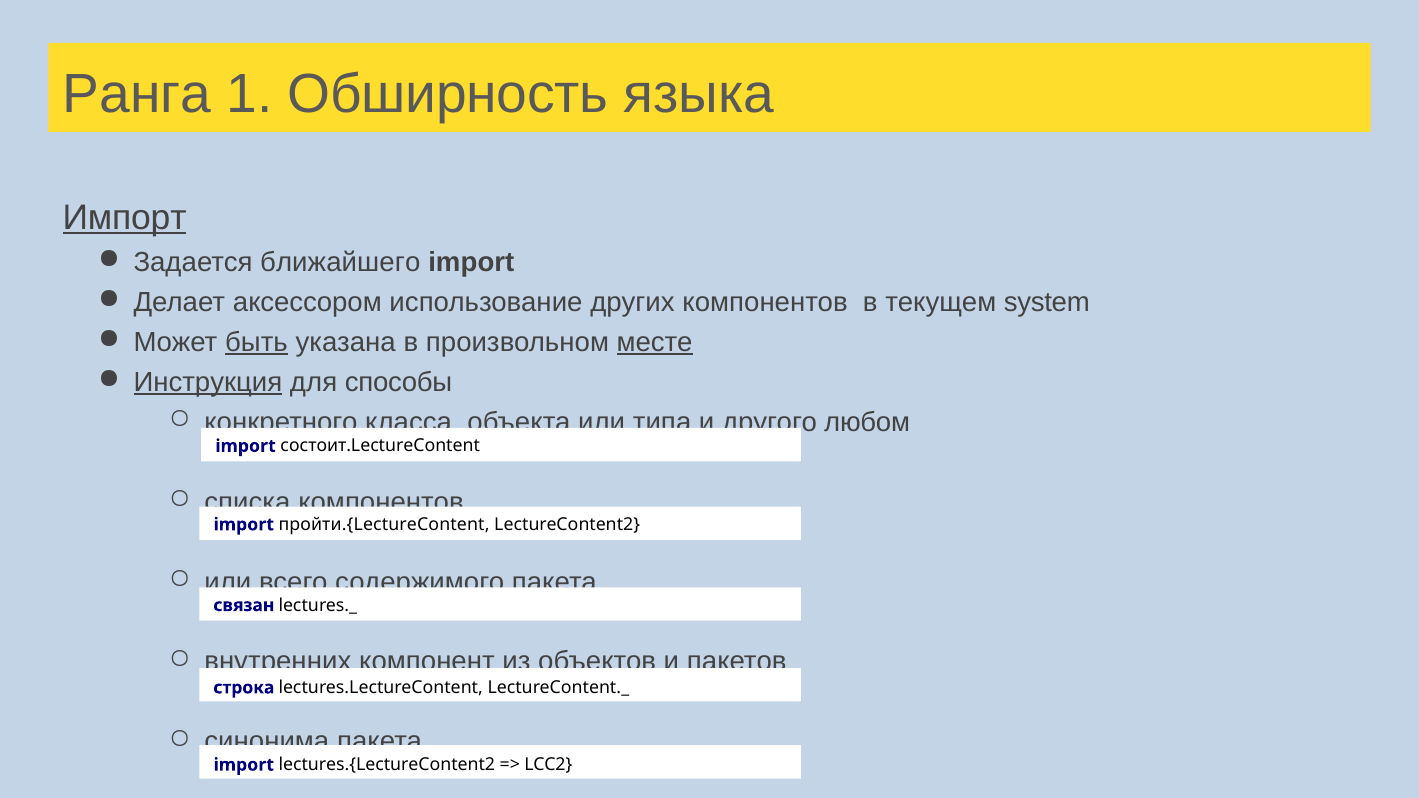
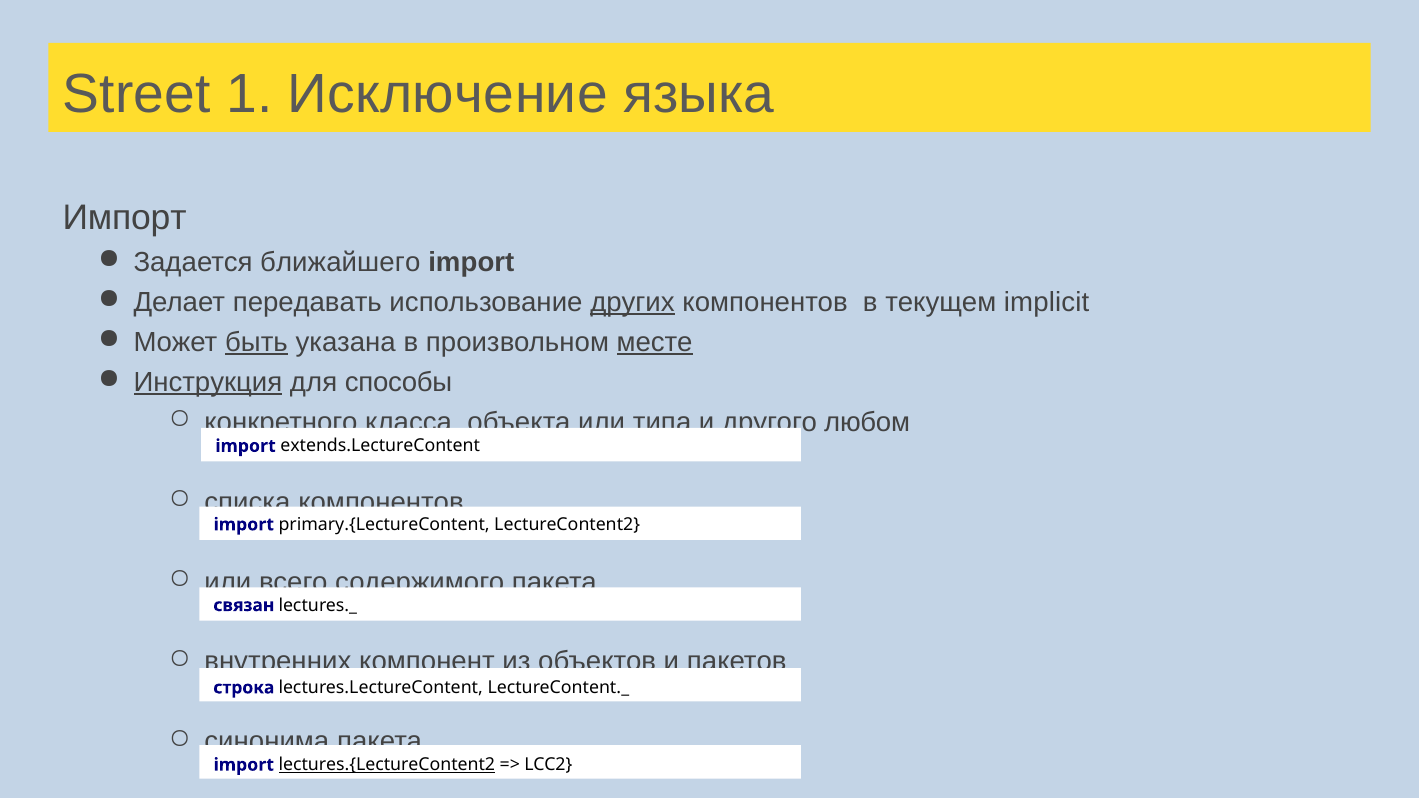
Ранга: Ранга -> Street
Обширность: Обширность -> Исключение
Импорт underline: present -> none
аксессором: аксессором -> передавать
других underline: none -> present
system: system -> implicit
состоит.LectureContent: состоит.LectureContent -> extends.LectureContent
пройти.{LectureContent: пройти.{LectureContent -> primary.{LectureContent
lectures.{LectureContent2 underline: none -> present
